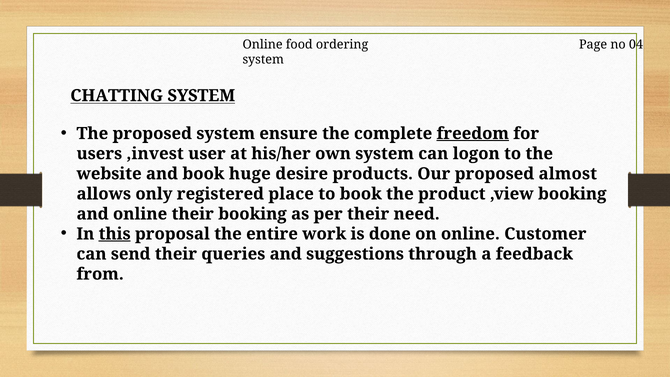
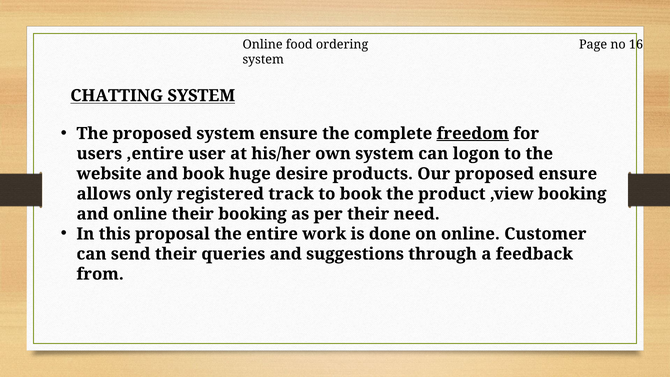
04: 04 -> 16
,invest: ,invest -> ,entire
proposed almost: almost -> ensure
place: place -> track
this underline: present -> none
